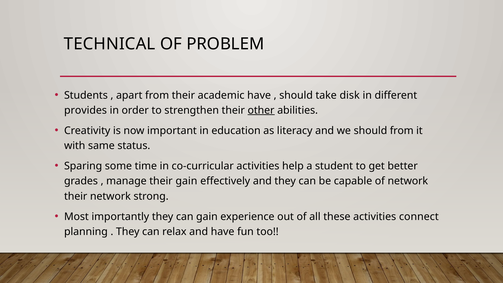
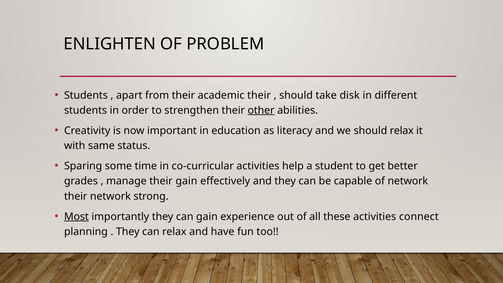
TECHNICAL: TECHNICAL -> ENLIGHTEN
academic have: have -> their
provides at (86, 110): provides -> students
should from: from -> relax
Most underline: none -> present
